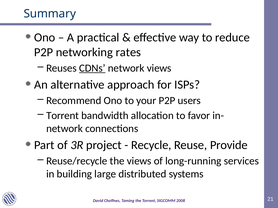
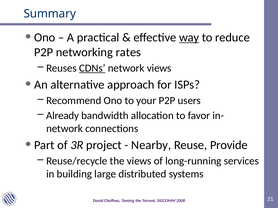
way underline: none -> present
Torrent at (63, 116): Torrent -> Already
Recycle: Recycle -> Nearby
